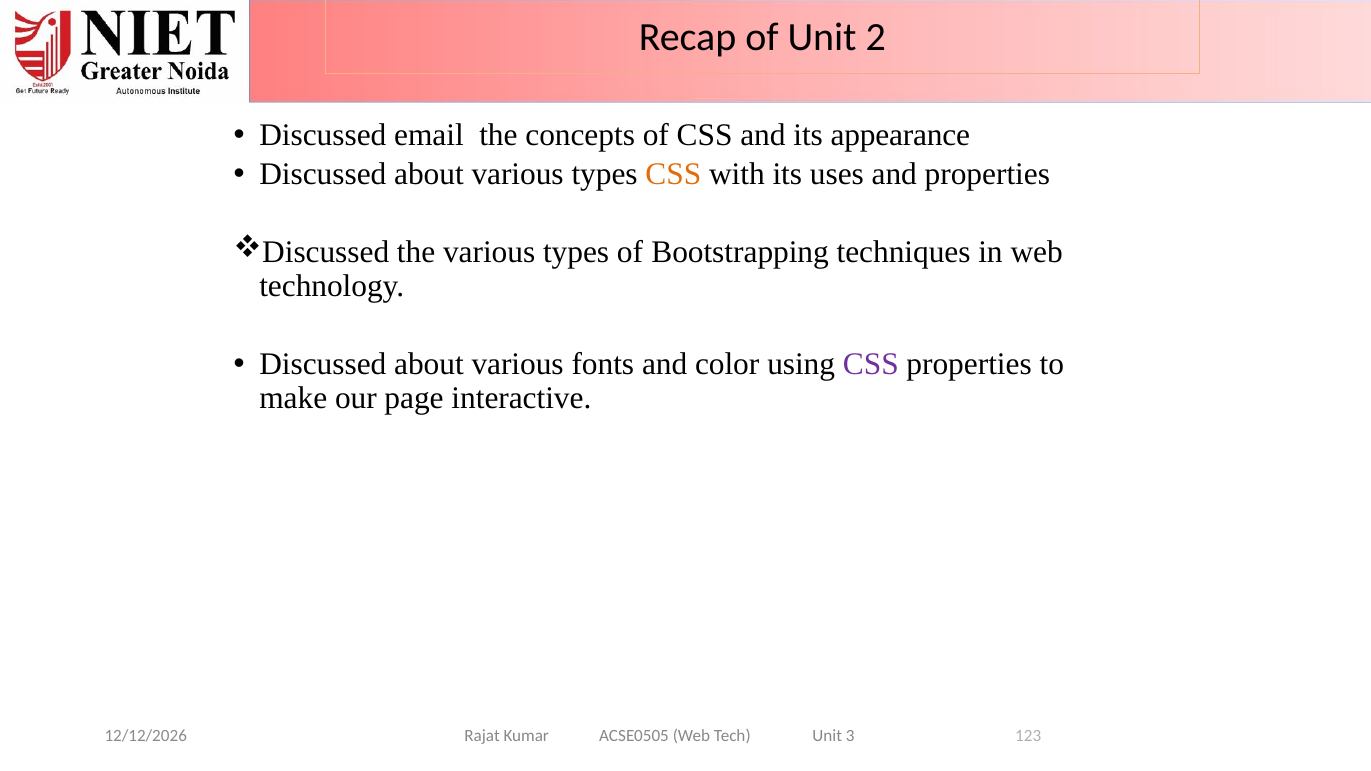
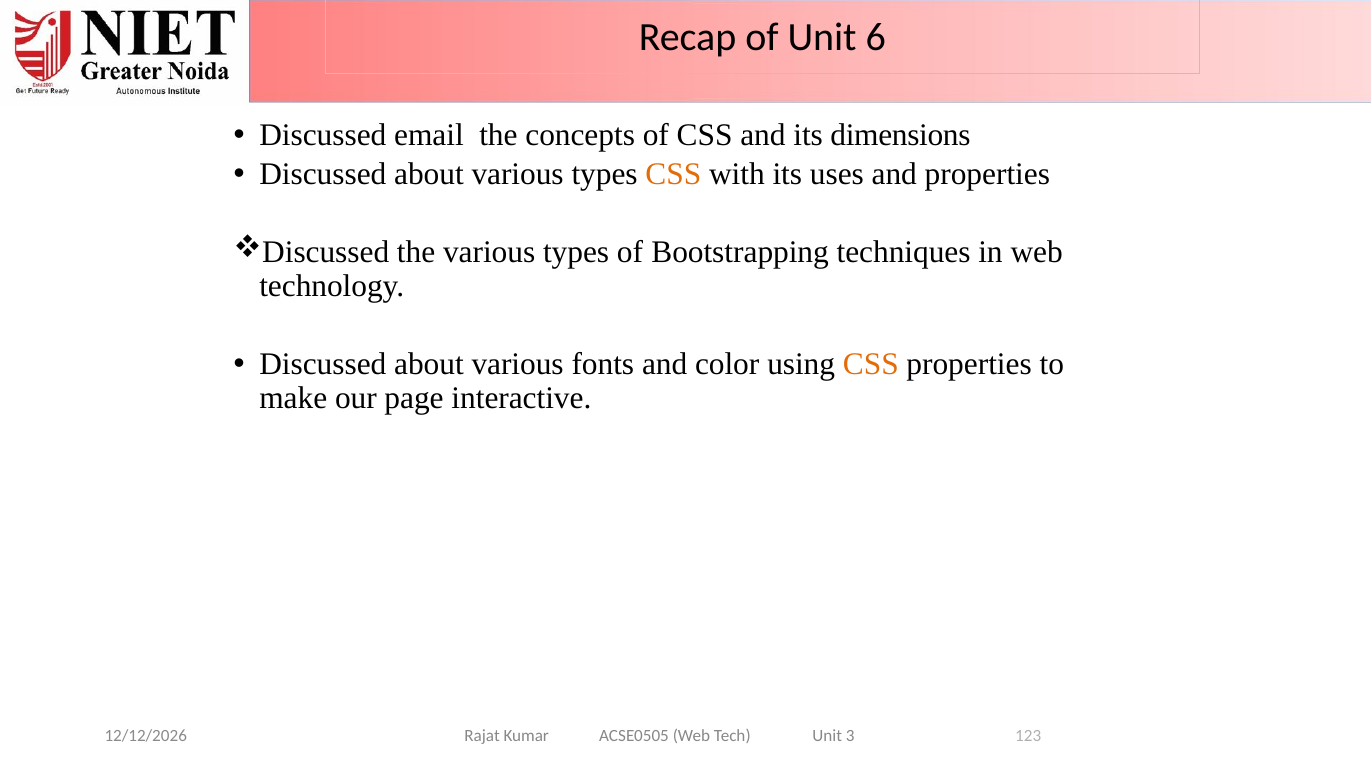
2: 2 -> 6
appearance: appearance -> dimensions
CSS at (871, 364) colour: purple -> orange
